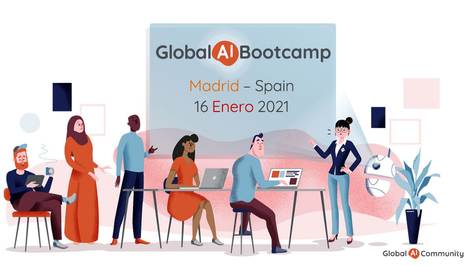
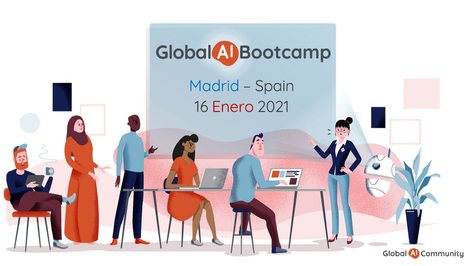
Madrid colour: orange -> blue
